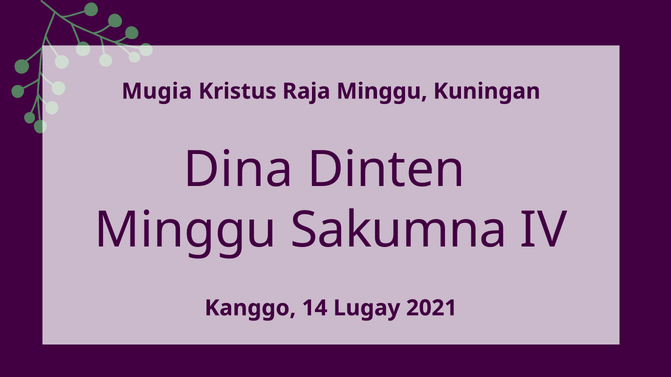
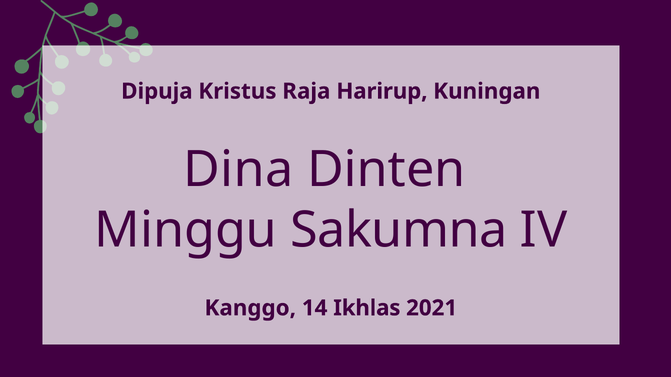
Mugia: Mugia -> Dipuja
Raja Minggu: Minggu -> Harirup
Lugay: Lugay -> Ikhlas
